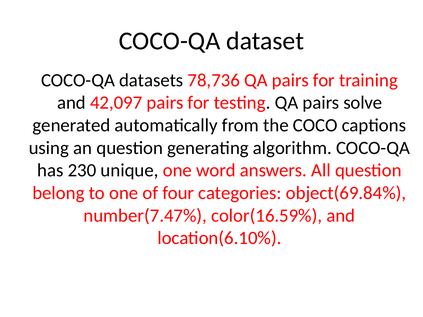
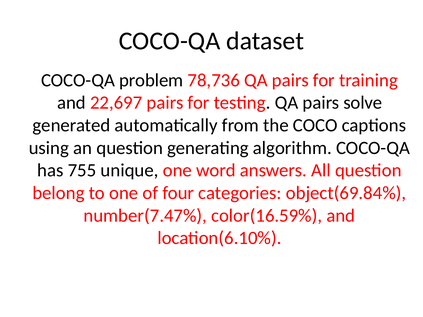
datasets: datasets -> problem
42,097: 42,097 -> 22,697
230: 230 -> 755
